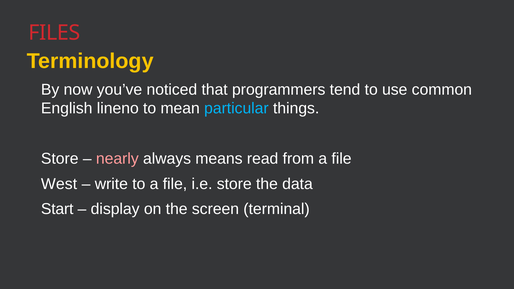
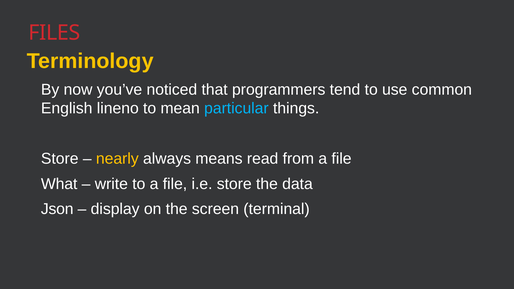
nearly colour: pink -> yellow
West: West -> What
Start: Start -> Json
